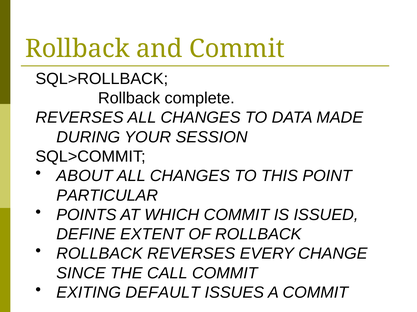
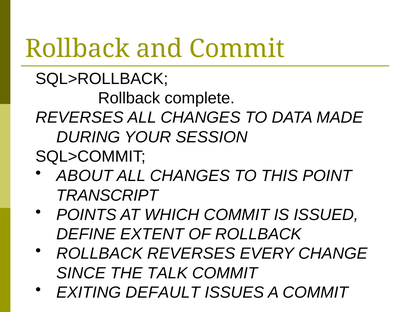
PARTICULAR: PARTICULAR -> TRANSCRIPT
CALL: CALL -> TALK
